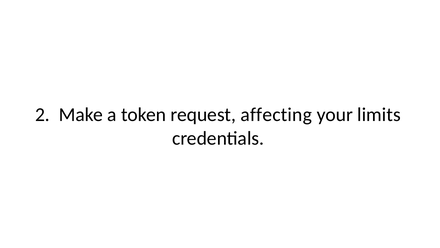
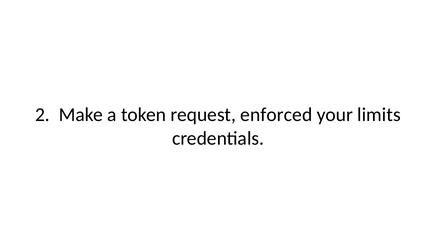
affecting: affecting -> enforced
